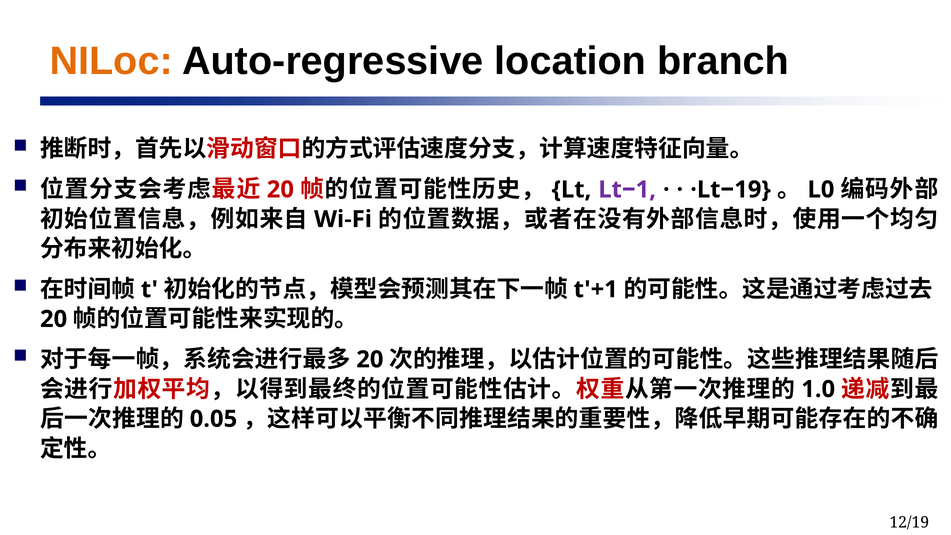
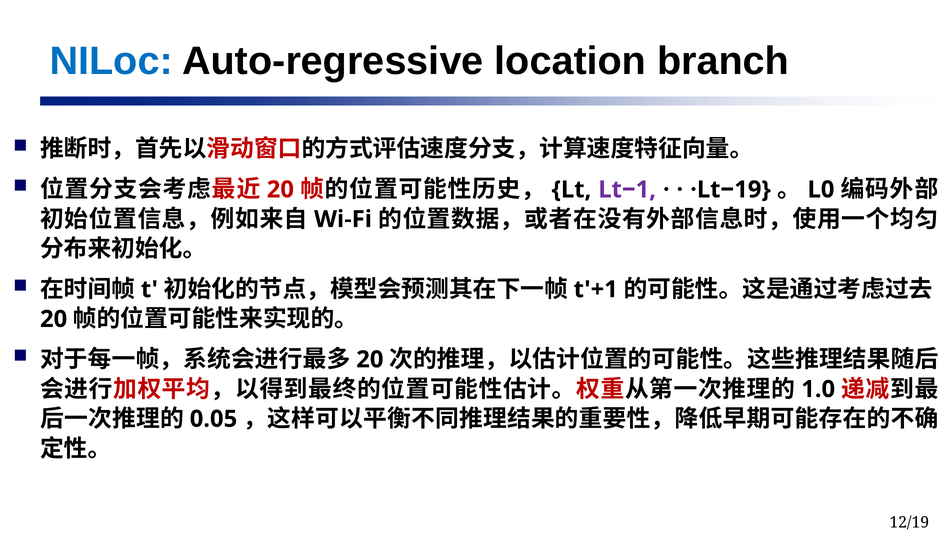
NILoc colour: orange -> blue
